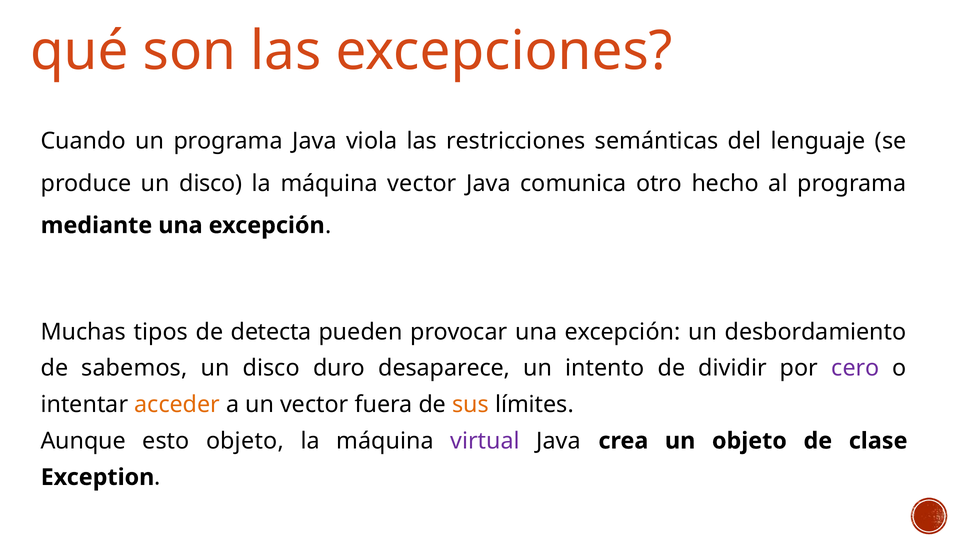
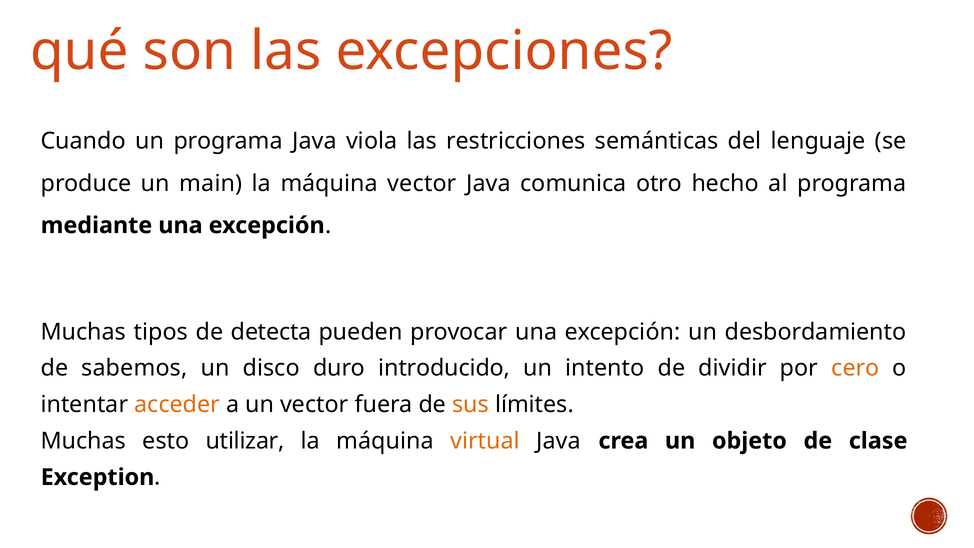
produce un disco: disco -> main
desaparece: desaparece -> introducido
cero colour: purple -> orange
Aunque at (83, 441): Aunque -> Muchas
esto objeto: objeto -> utilizar
virtual colour: purple -> orange
